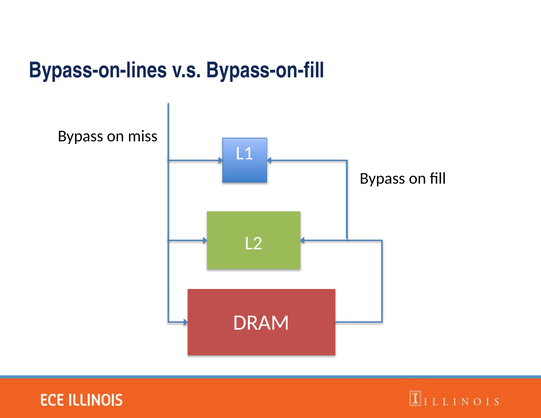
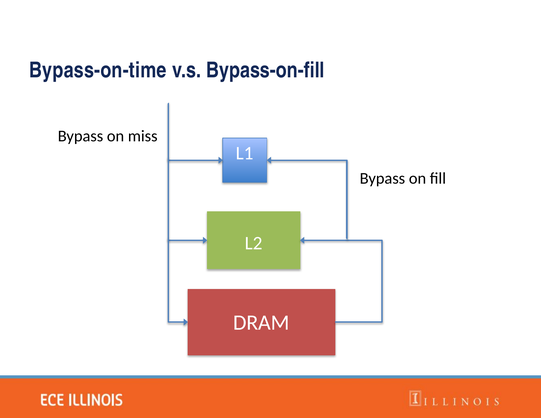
Bypass-on-lines: Bypass-on-lines -> Bypass-on-time
